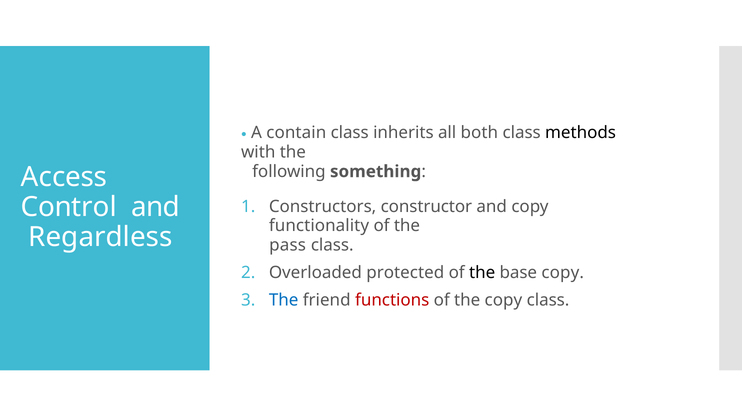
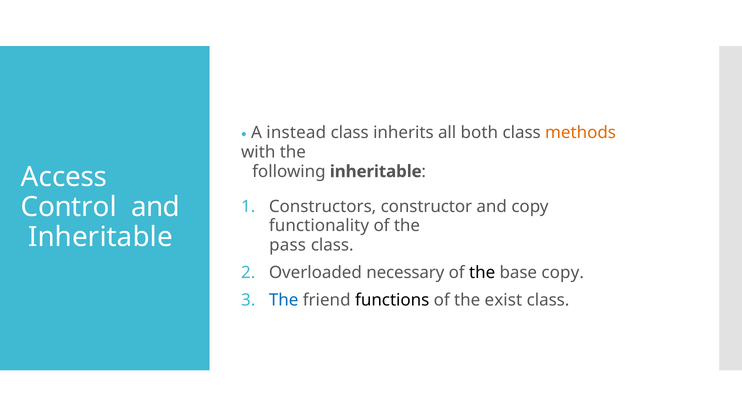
contain: contain -> instead
methods colour: black -> orange
following something: something -> inheritable
Regardless at (100, 237): Regardless -> Inheritable
protected: protected -> necessary
functions colour: red -> black
the copy: copy -> exist
